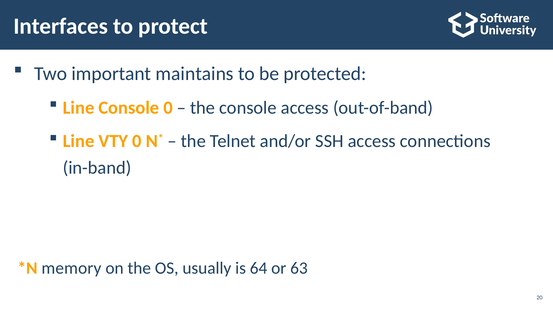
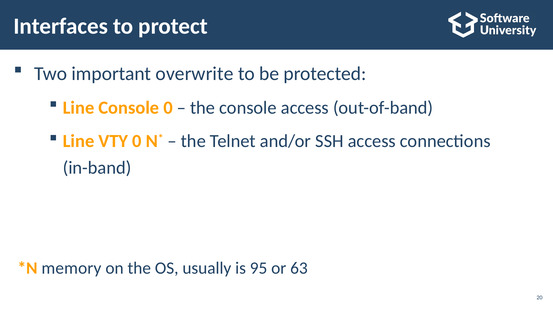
maintains: maintains -> overwrite
64: 64 -> 95
